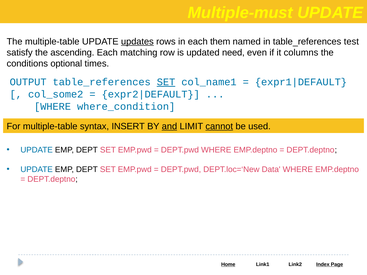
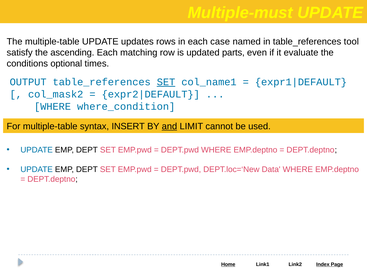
updates underline: present -> none
them: them -> case
test: test -> tool
need: need -> parts
columns: columns -> evaluate
col_some2: col_some2 -> col_mask2
cannot underline: present -> none
